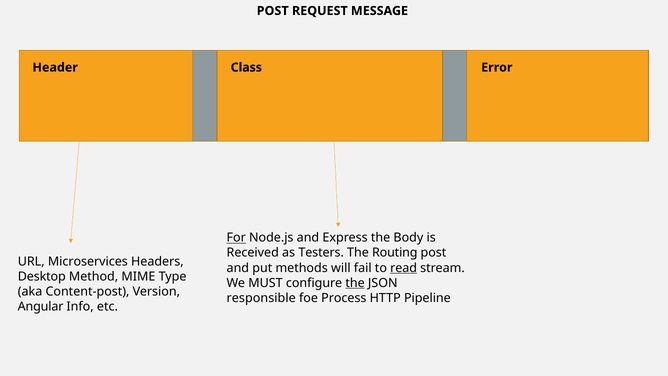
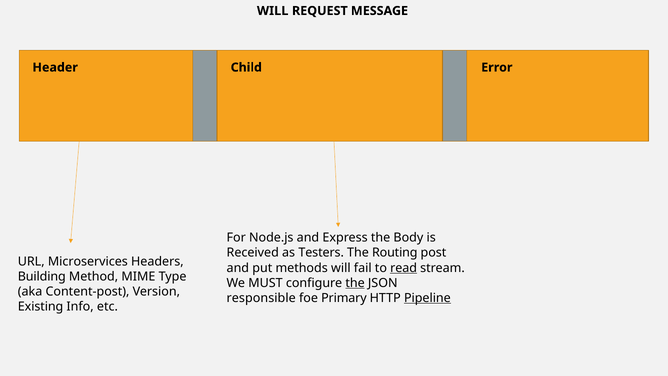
POST at (273, 11): POST -> WILL
Class: Class -> Child
For underline: present -> none
Desktop: Desktop -> Building
Process: Process -> Primary
Pipeline underline: none -> present
Angular: Angular -> Existing
